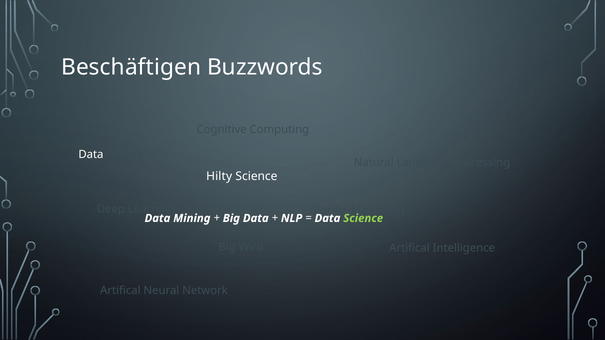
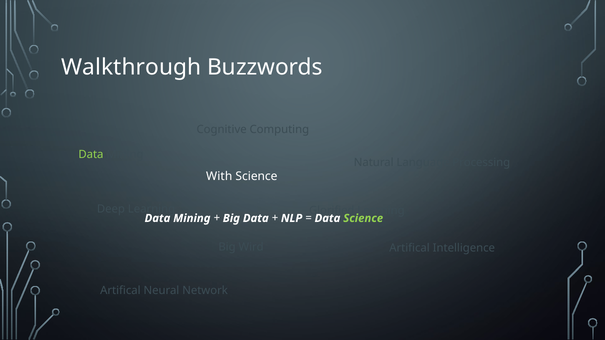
Beschäftigen: Beschäftigen -> Walkthrough
Data at (91, 155) colour: white -> light green
Hilty: Hilty -> With
